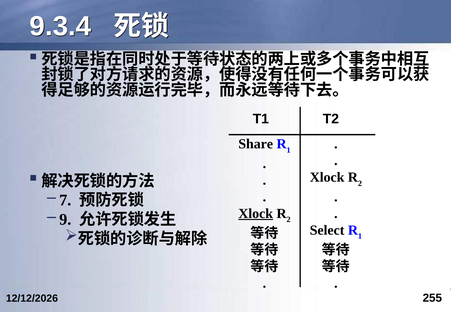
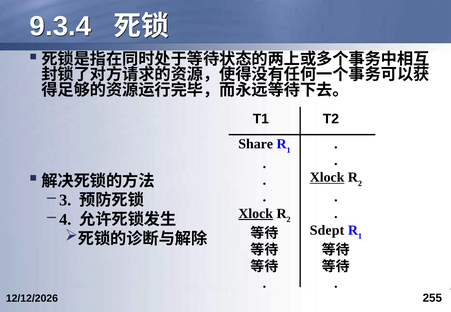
Xlock at (327, 177) underline: none -> present
7: 7 -> 3
9: 9 -> 4
Select: Select -> Sdept
